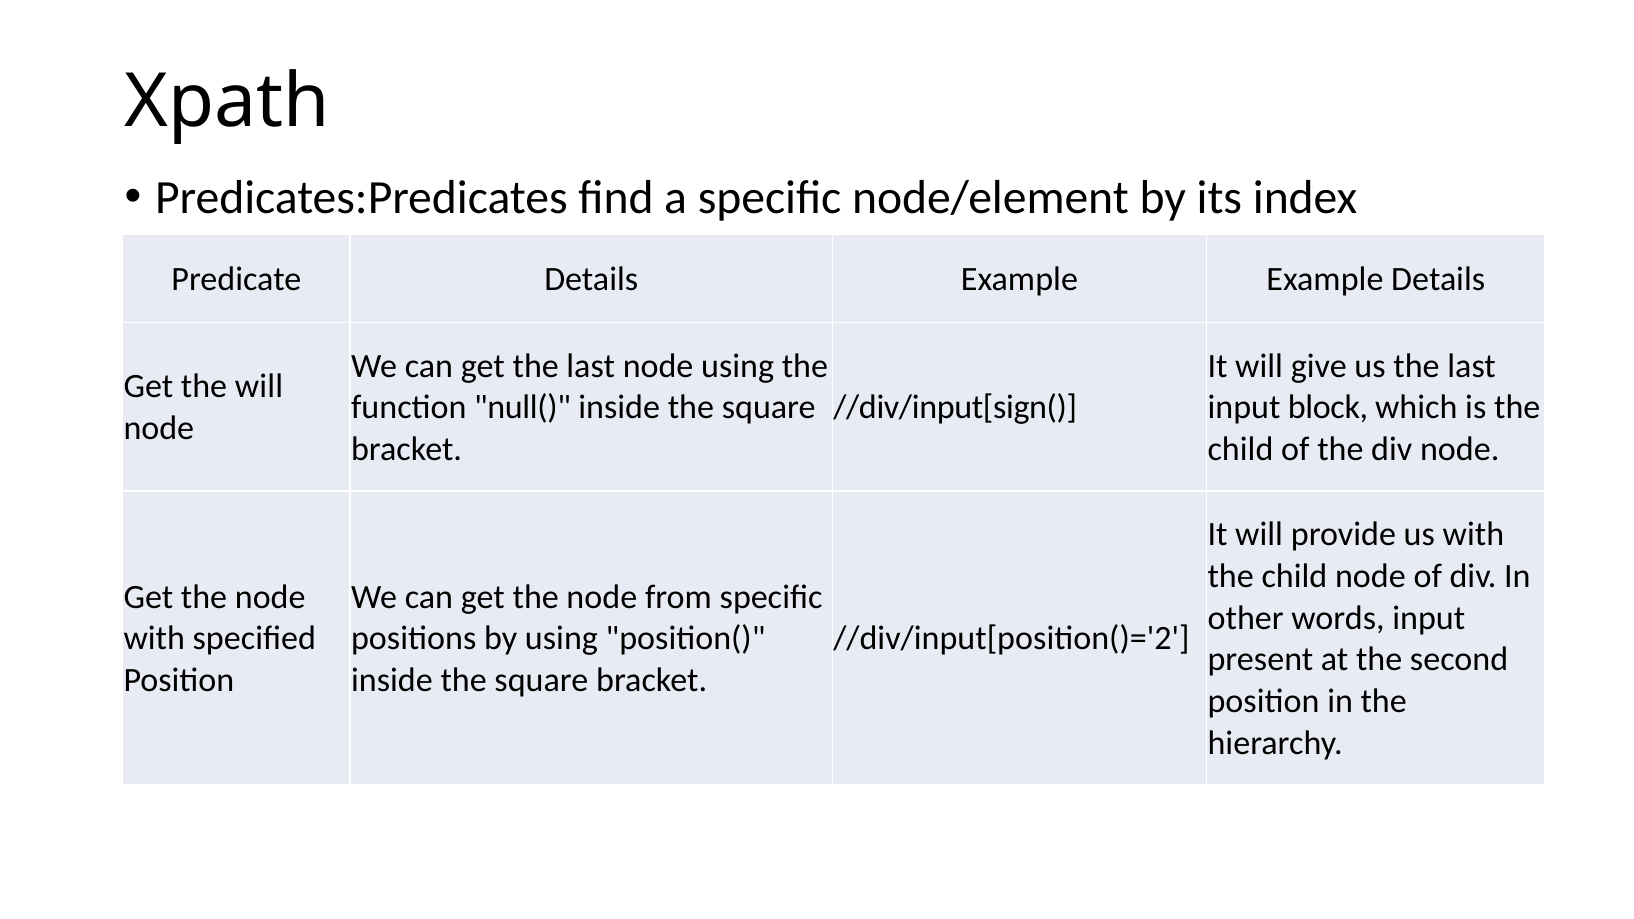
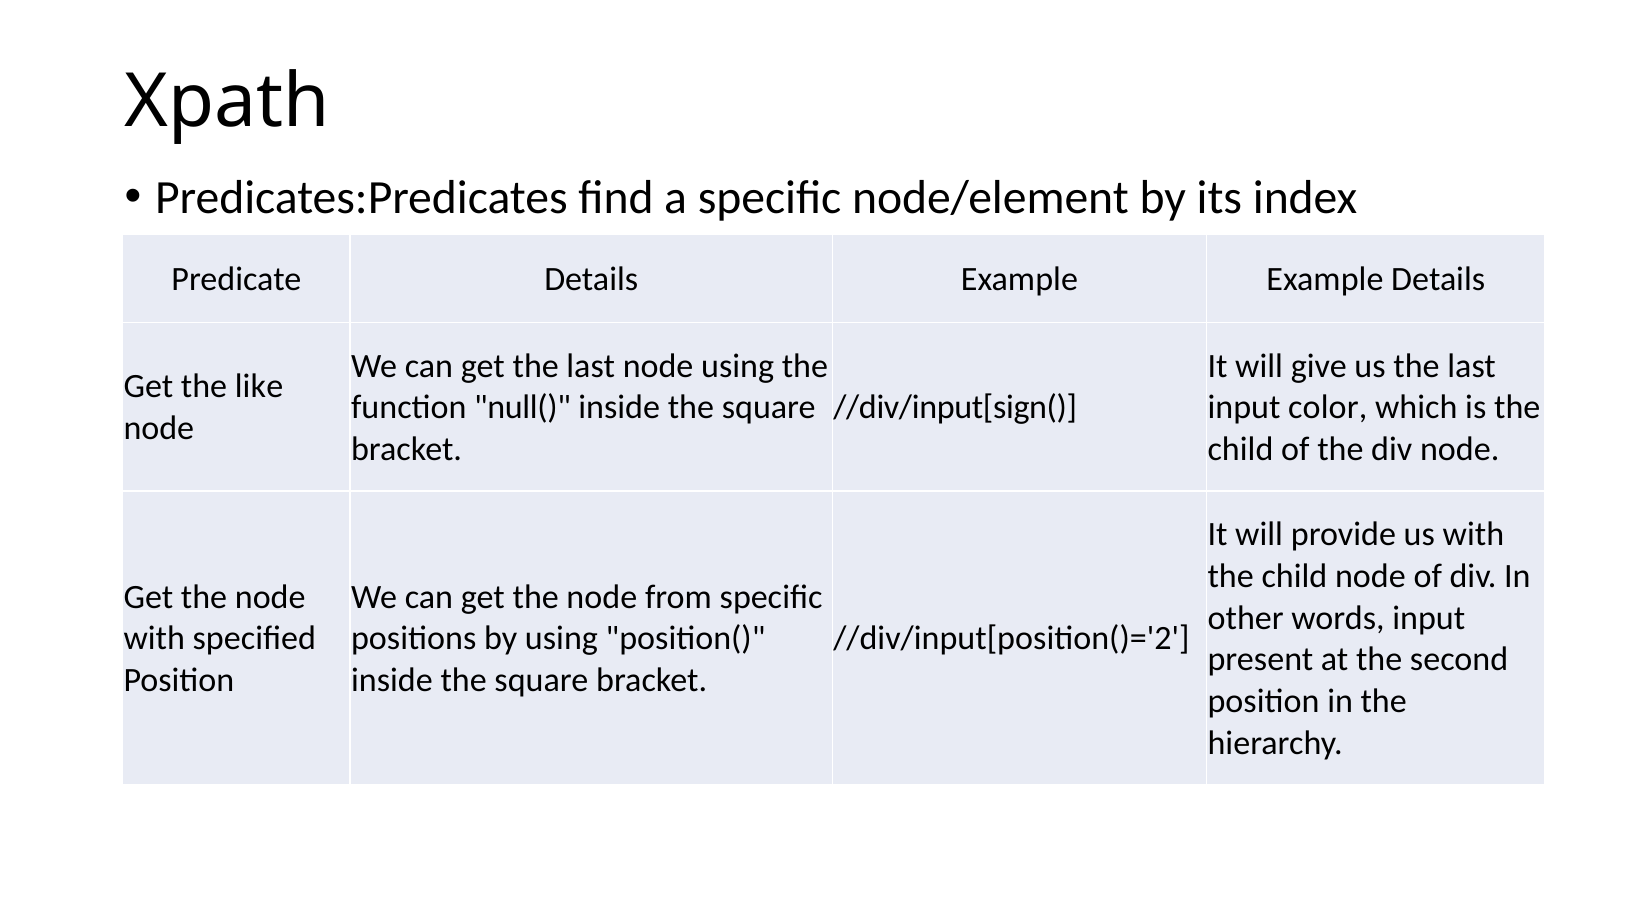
the will: will -> like
block: block -> color
